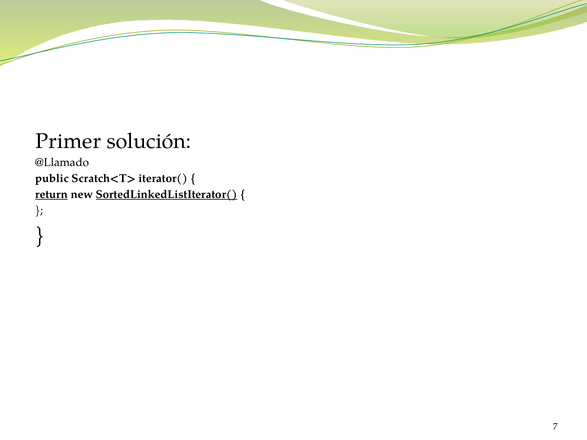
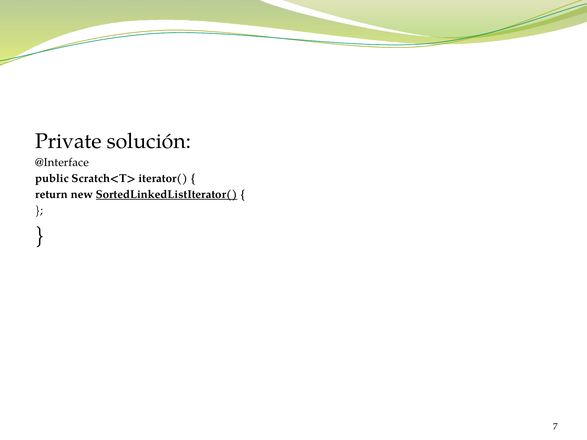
Primer: Primer -> Private
@Llamado: @Llamado -> @Interface
return underline: present -> none
